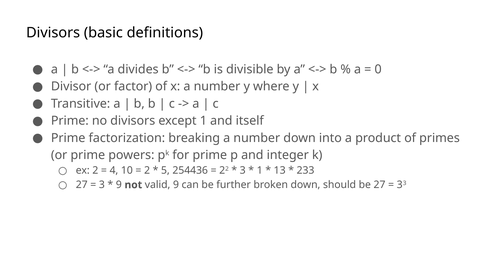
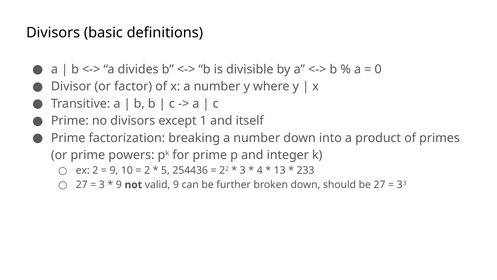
4 at (114, 170): 4 -> 9
1 at (260, 170): 1 -> 4
